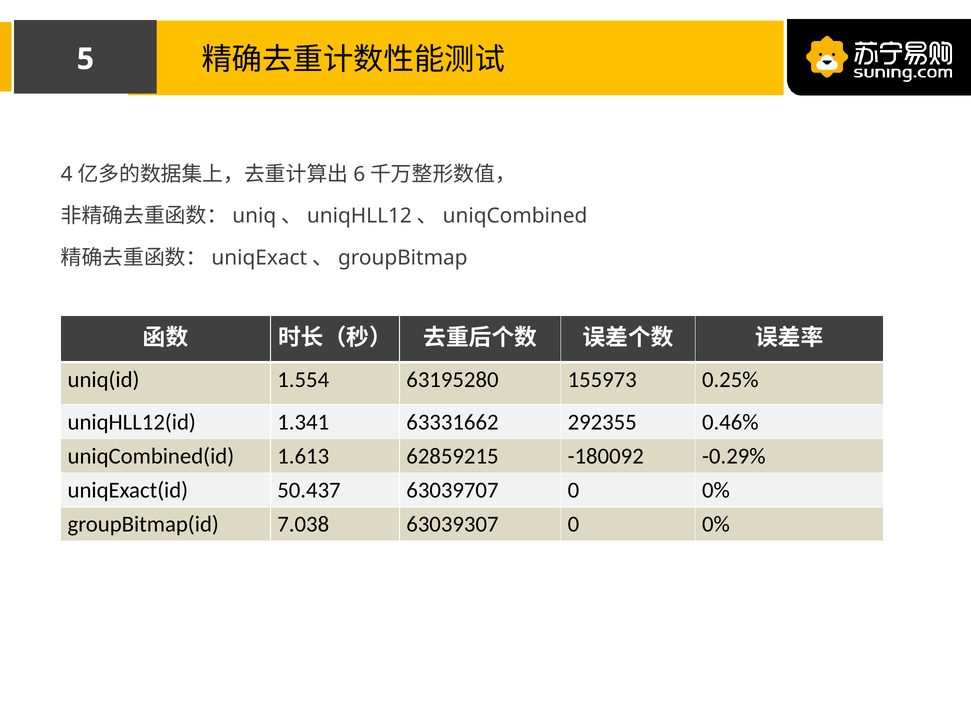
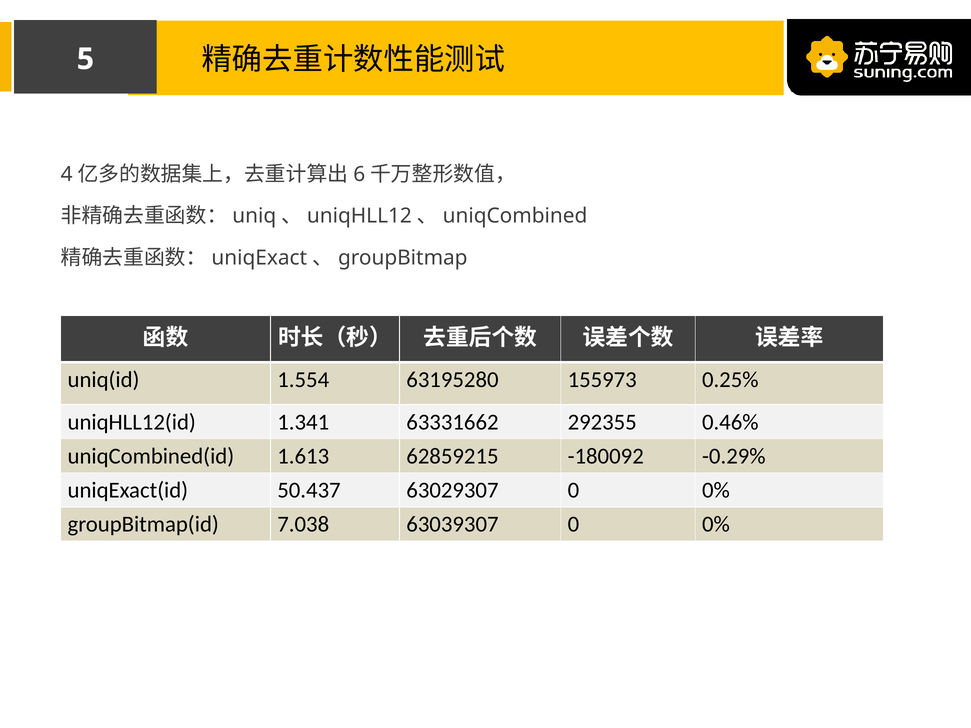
63039707: 63039707 -> 63029307
